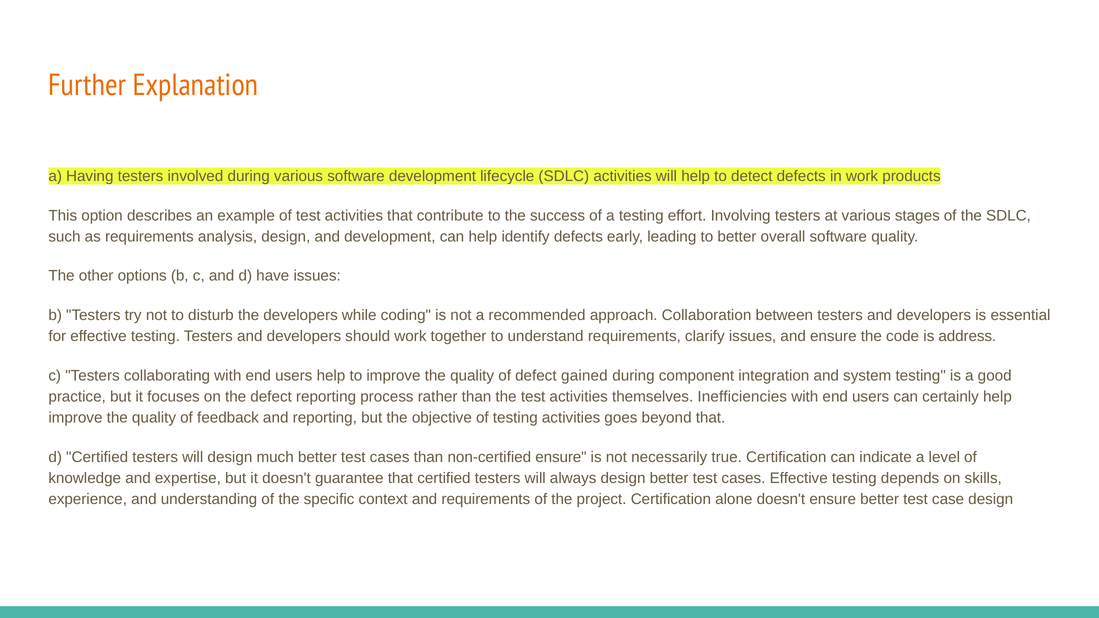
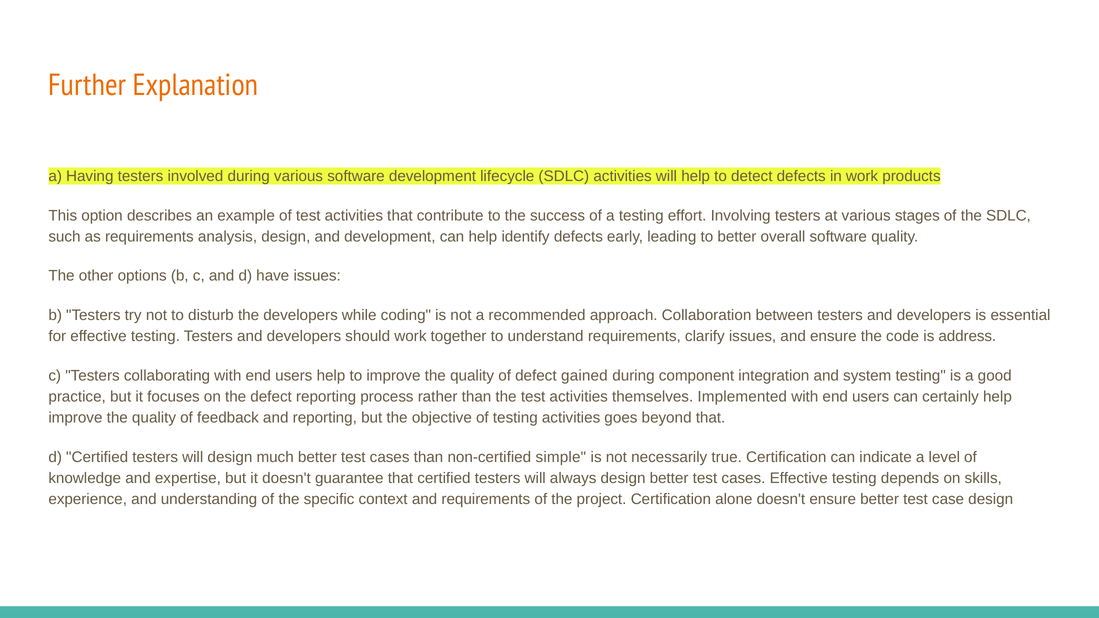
Inefficiencies: Inefficiencies -> Implemented
non-certified ensure: ensure -> simple
